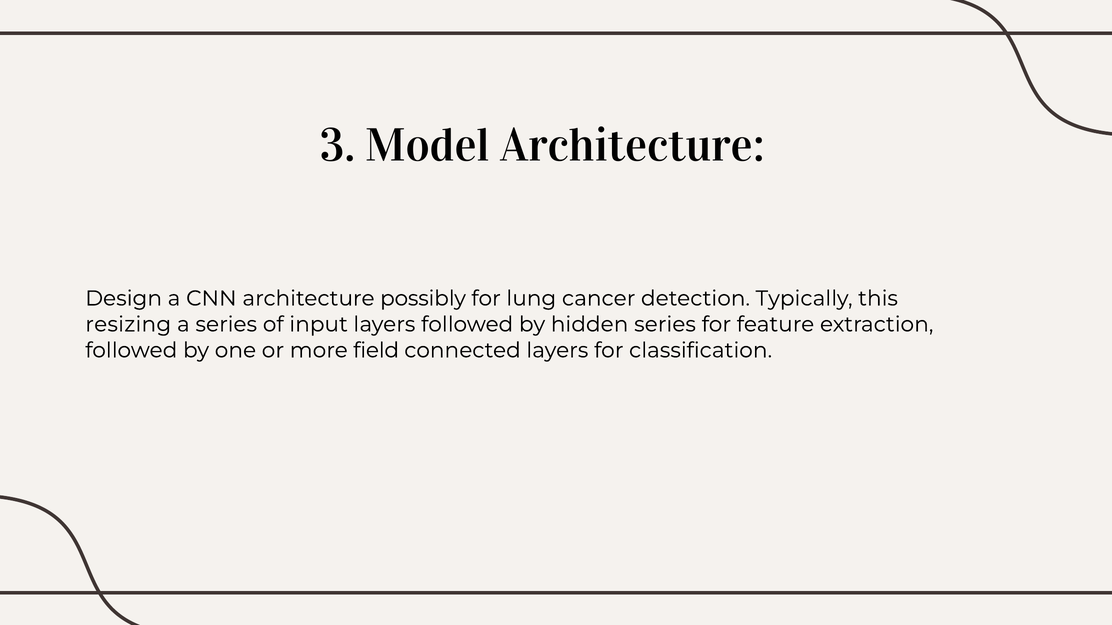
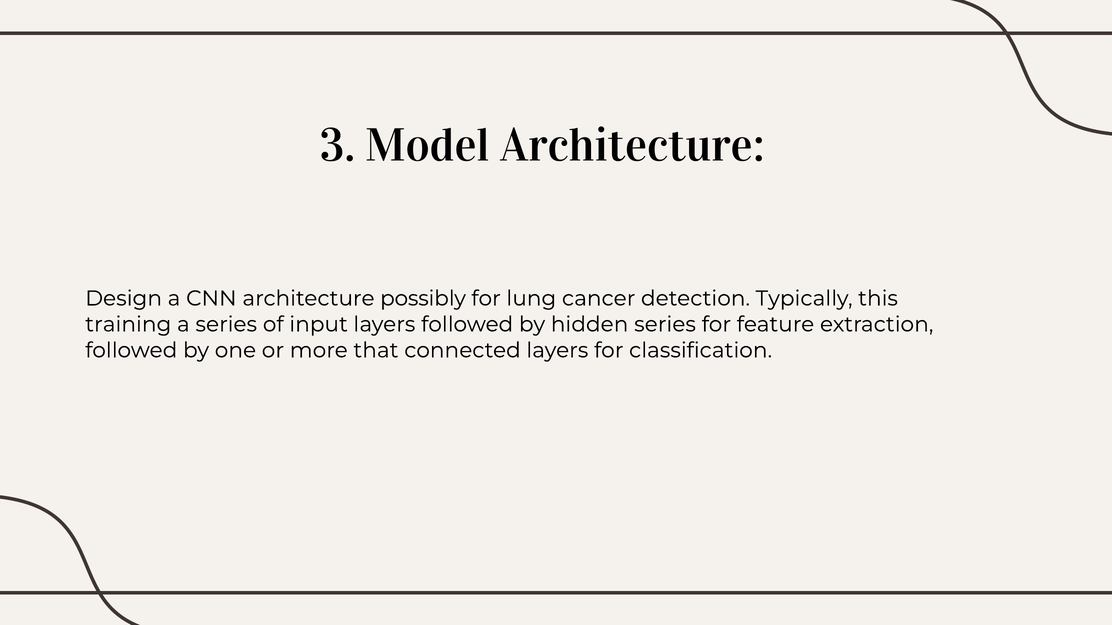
resizing: resizing -> training
field: field -> that
